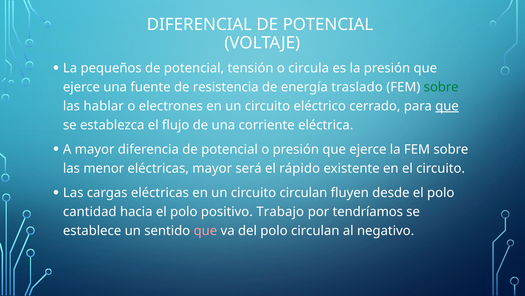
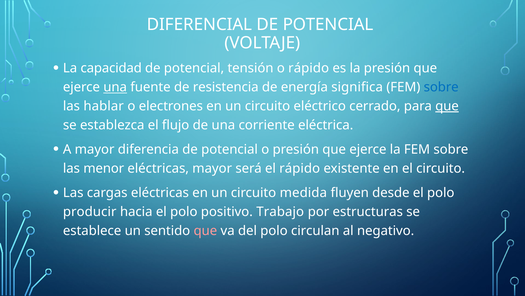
pequeños: pequeños -> capacidad
o circula: circula -> rápido
una at (115, 87) underline: none -> present
traslado: traslado -> significa
sobre at (441, 87) colour: green -> blue
circuito circulan: circulan -> medida
cantidad: cantidad -> producir
tendríamos: tendríamos -> estructuras
